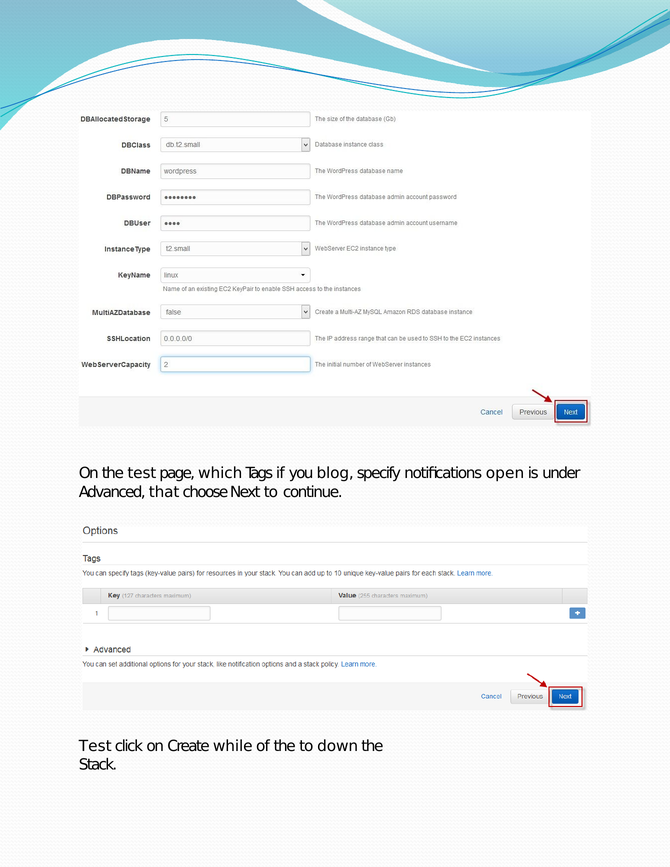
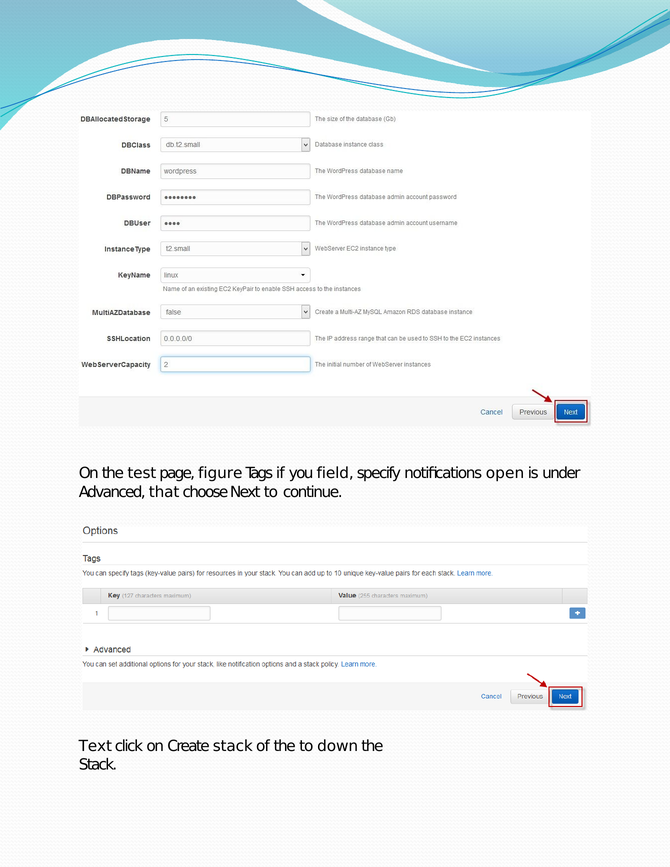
which: which -> figure
blog: blog -> field
Test at (95, 746): Test -> Text
Create while: while -> stack
